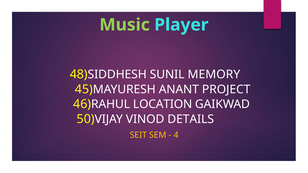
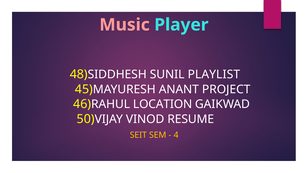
Music colour: light green -> pink
MEMORY: MEMORY -> PLAYLIST
DETAILS: DETAILS -> RESUME
